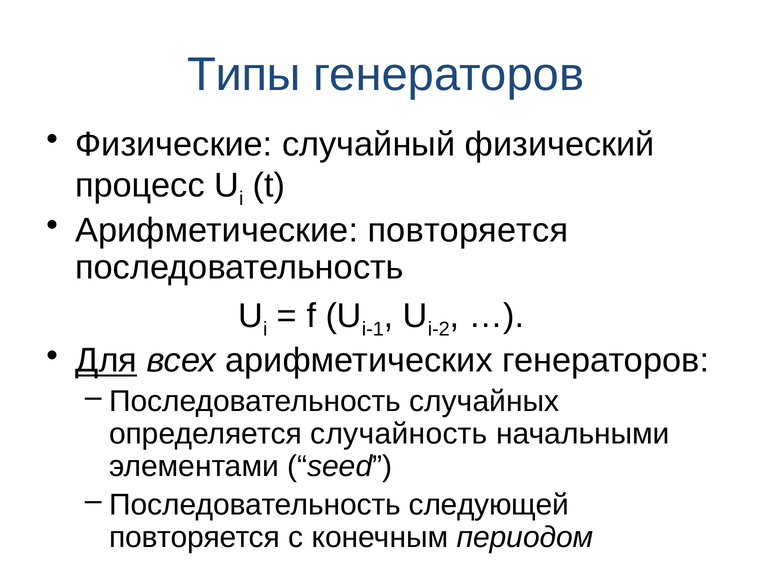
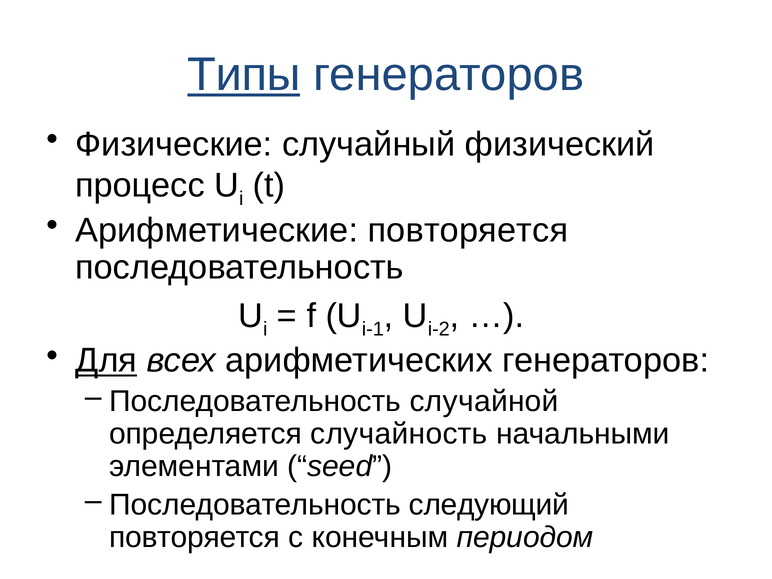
Типы underline: none -> present
случайных: случайных -> случайной
следующей: следующей -> следующий
